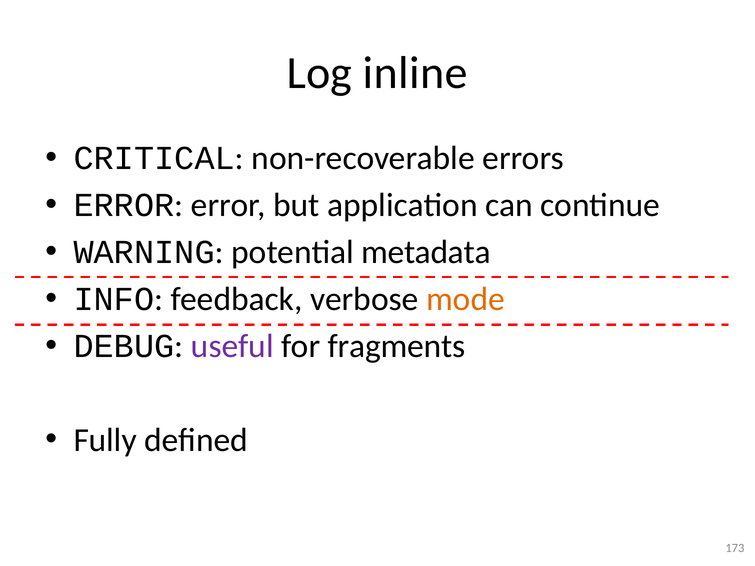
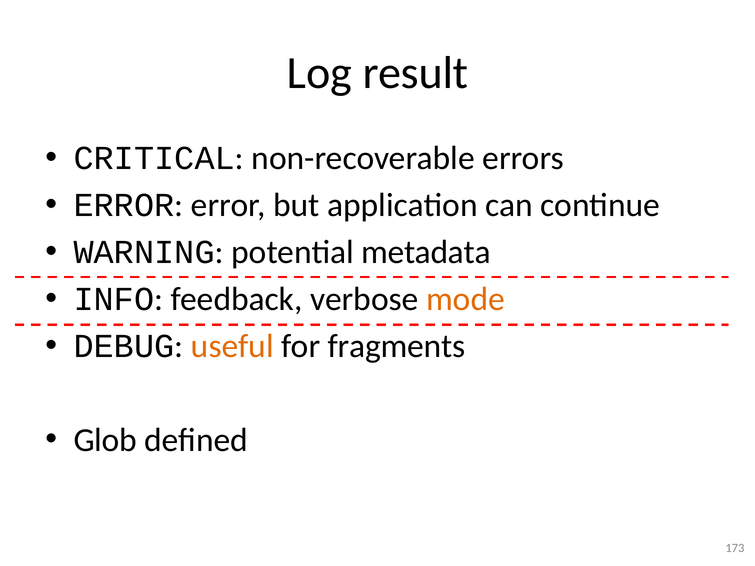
inline: inline -> result
useful colour: purple -> orange
Fully: Fully -> Glob
